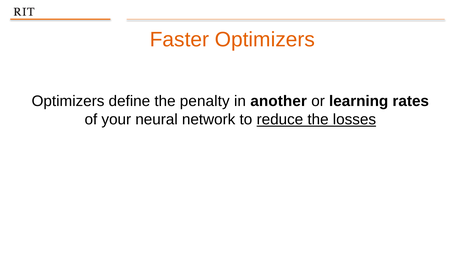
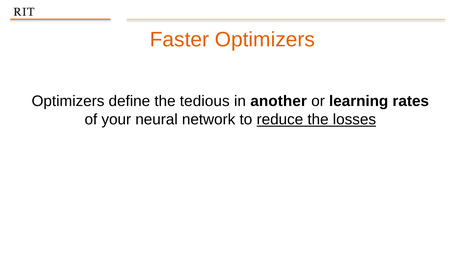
penalty: penalty -> tedious
